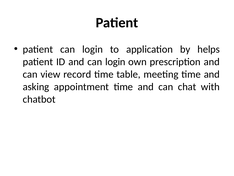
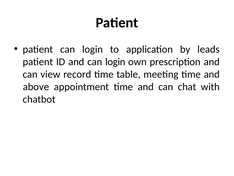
helps: helps -> leads
asking: asking -> above
